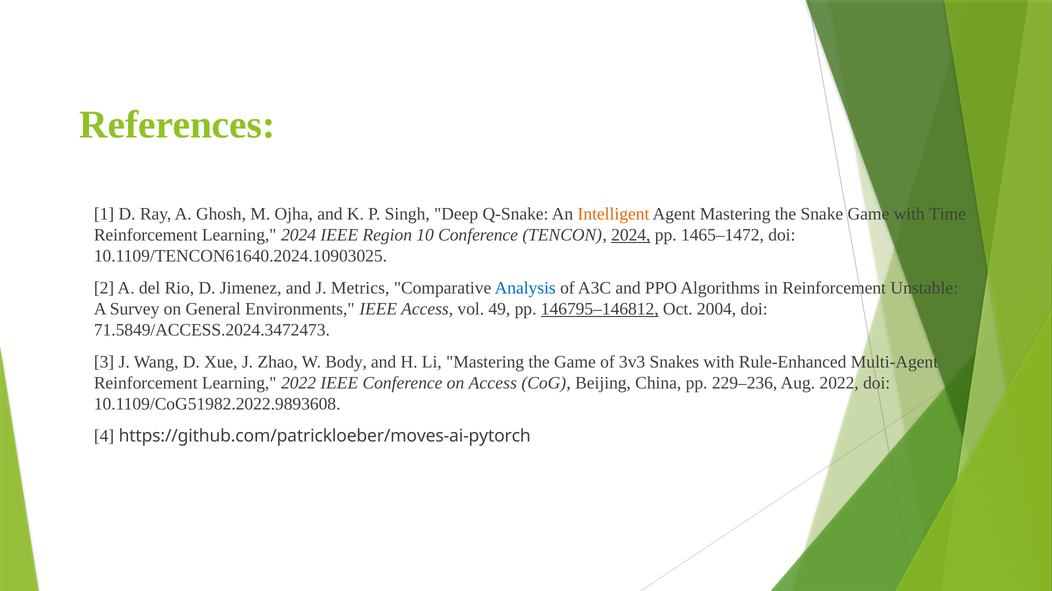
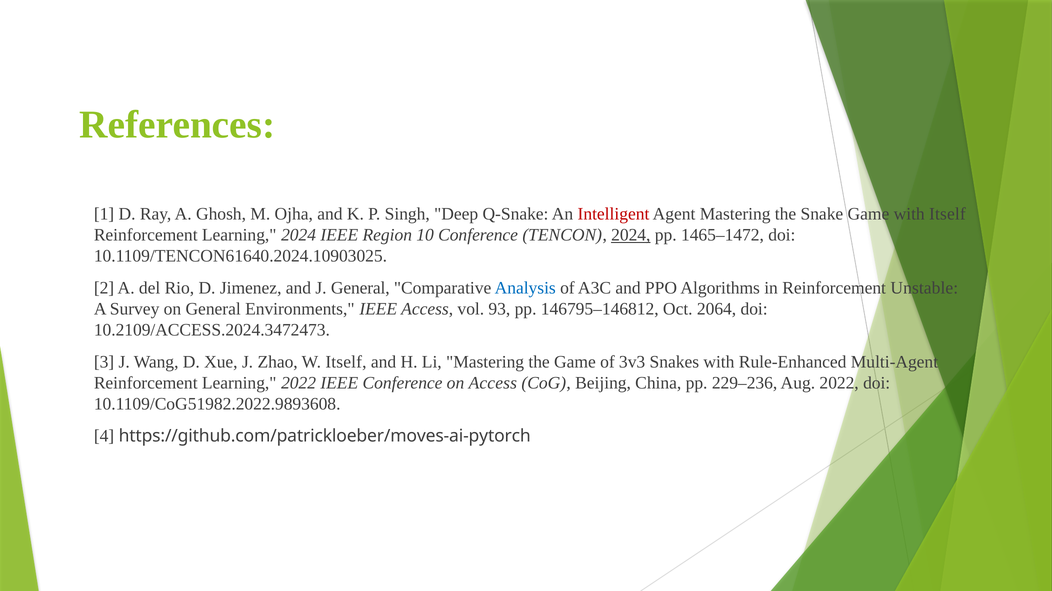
Intelligent colour: orange -> red
with Time: Time -> Itself
J Metrics: Metrics -> General
49: 49 -> 93
146795–146812 underline: present -> none
2004: 2004 -> 2064
71.5849/ACCESS.2024.3472473: 71.5849/ACCESS.2024.3472473 -> 10.2109/ACCESS.2024.3472473
W Body: Body -> Itself
